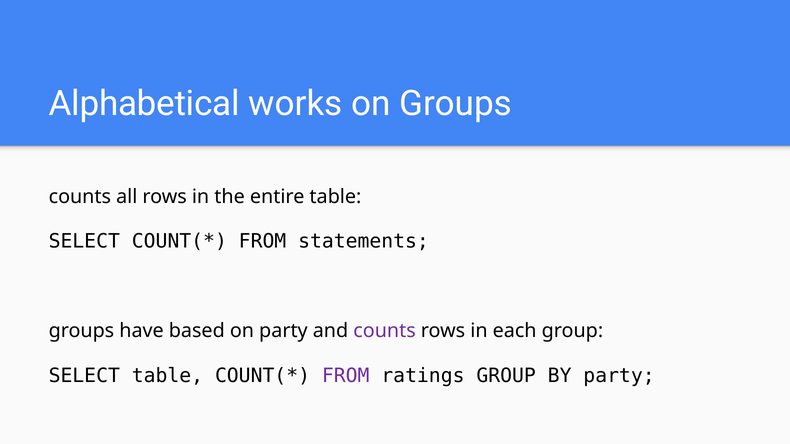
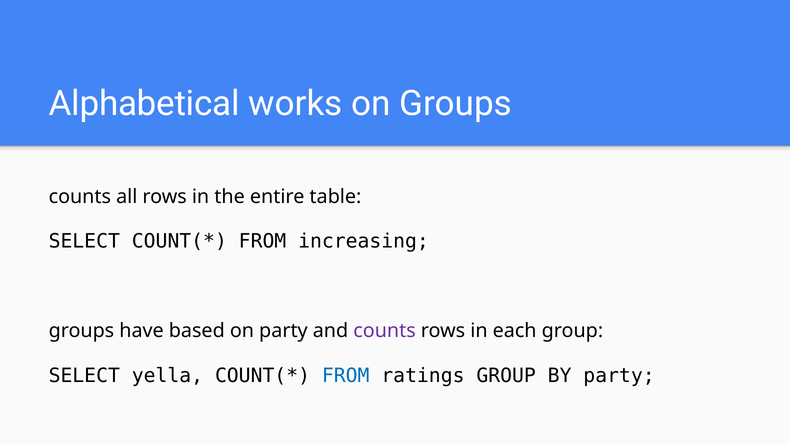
statements: statements -> increasing
SELECT table: table -> yella
FROM at (346, 376) colour: purple -> blue
